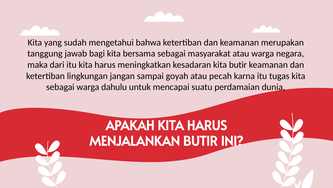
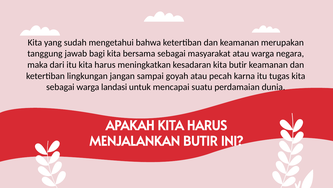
dahulu: dahulu -> landasi
